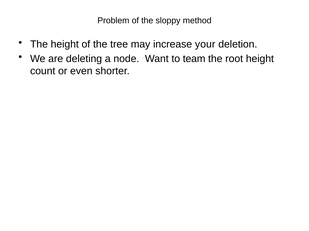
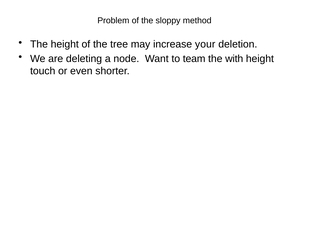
root: root -> with
count: count -> touch
